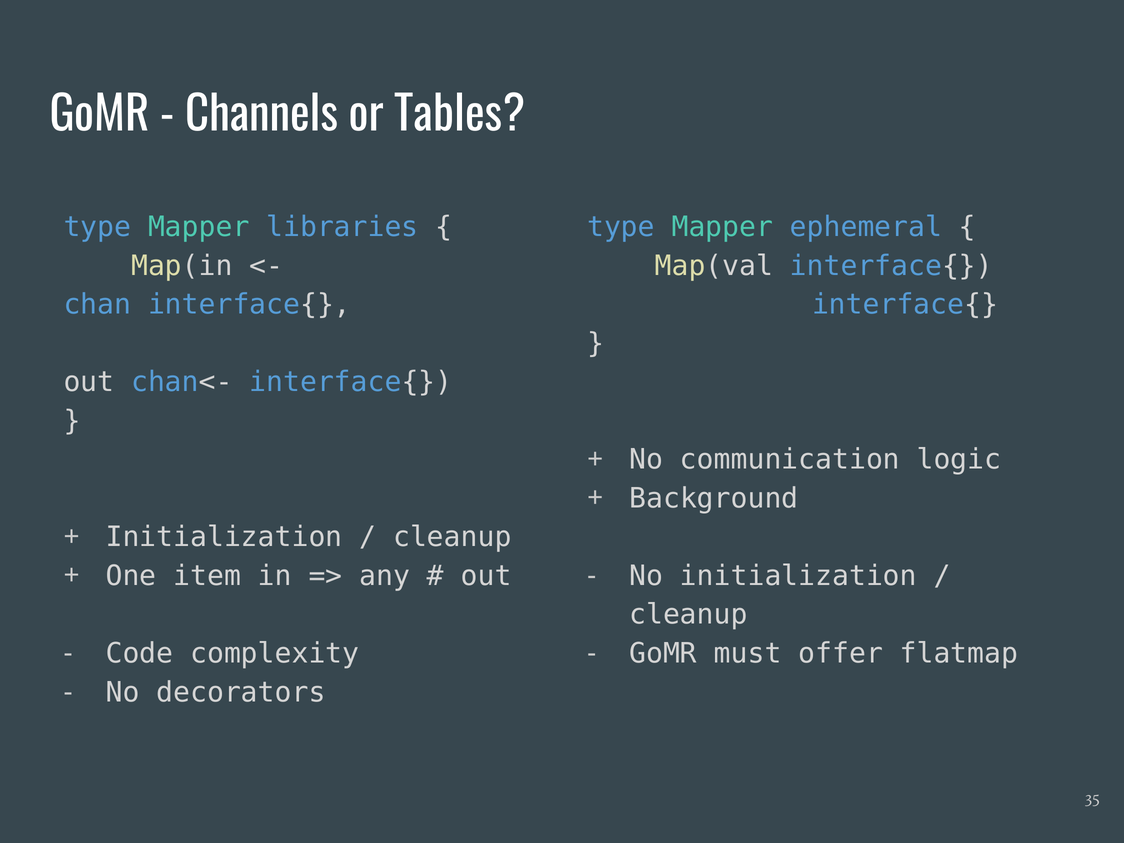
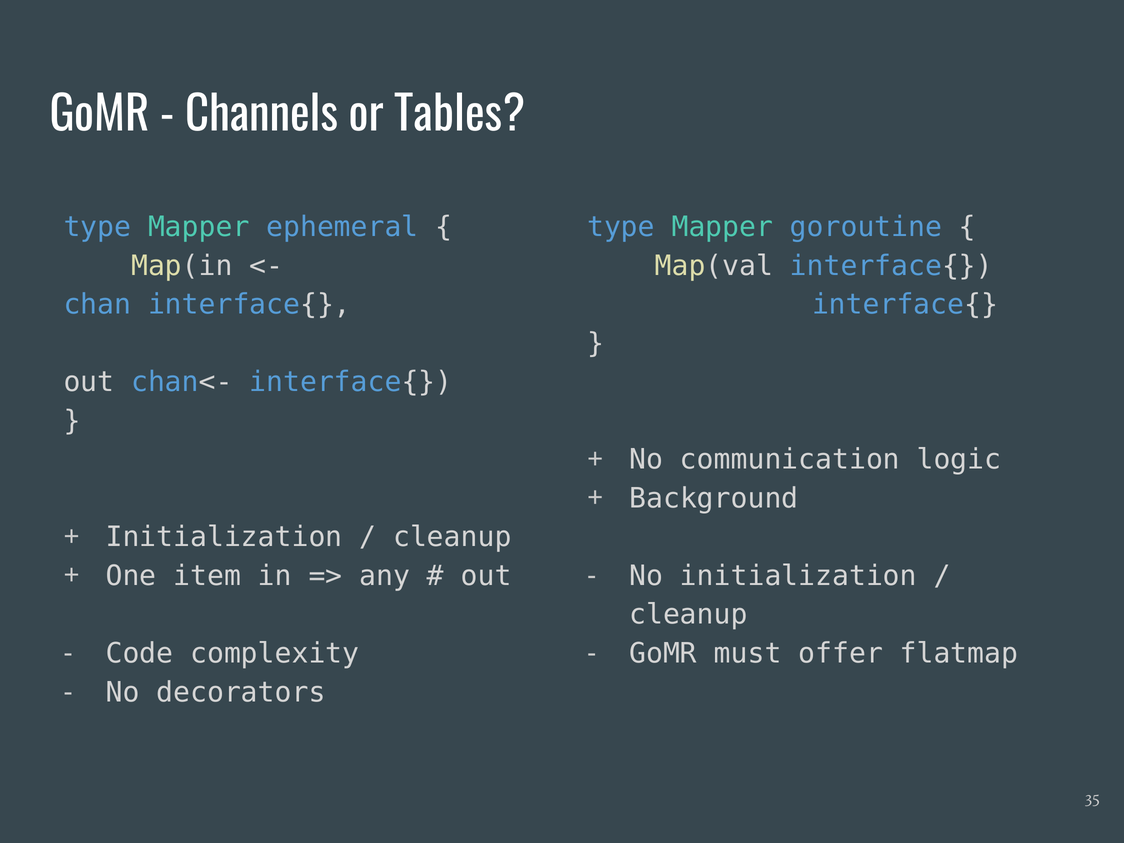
libraries: libraries -> ephemeral
ephemeral: ephemeral -> goroutine
